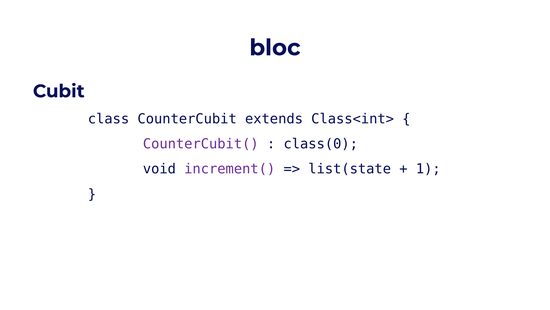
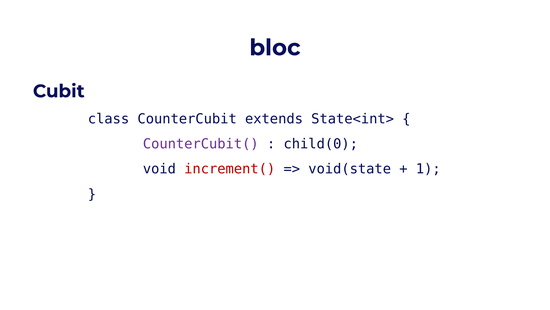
Class<int>: Class<int> -> State<int>
class(0: class(0 -> child(0
increment( colour: purple -> red
list(state: list(state -> void(state
